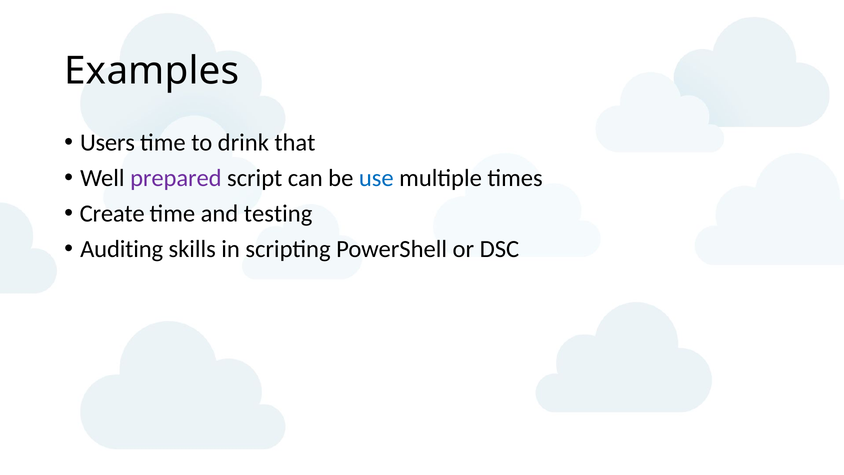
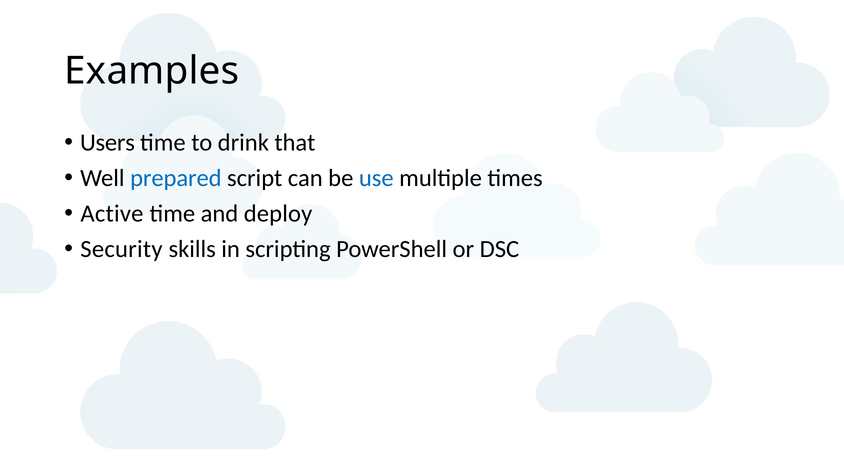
prepared colour: purple -> blue
Create: Create -> Active
testing: testing -> deploy
Auditing: Auditing -> Security
